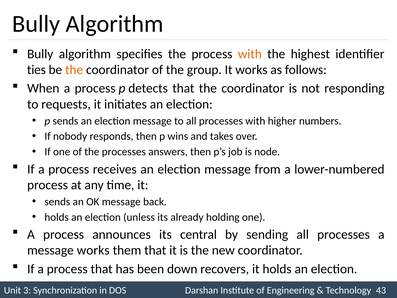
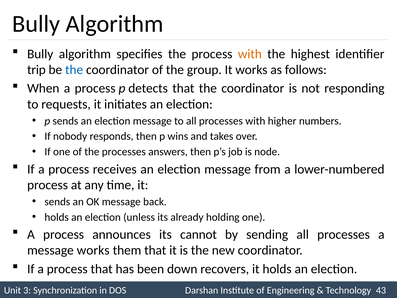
ties: ties -> trip
the at (74, 70) colour: orange -> blue
central: central -> cannot
